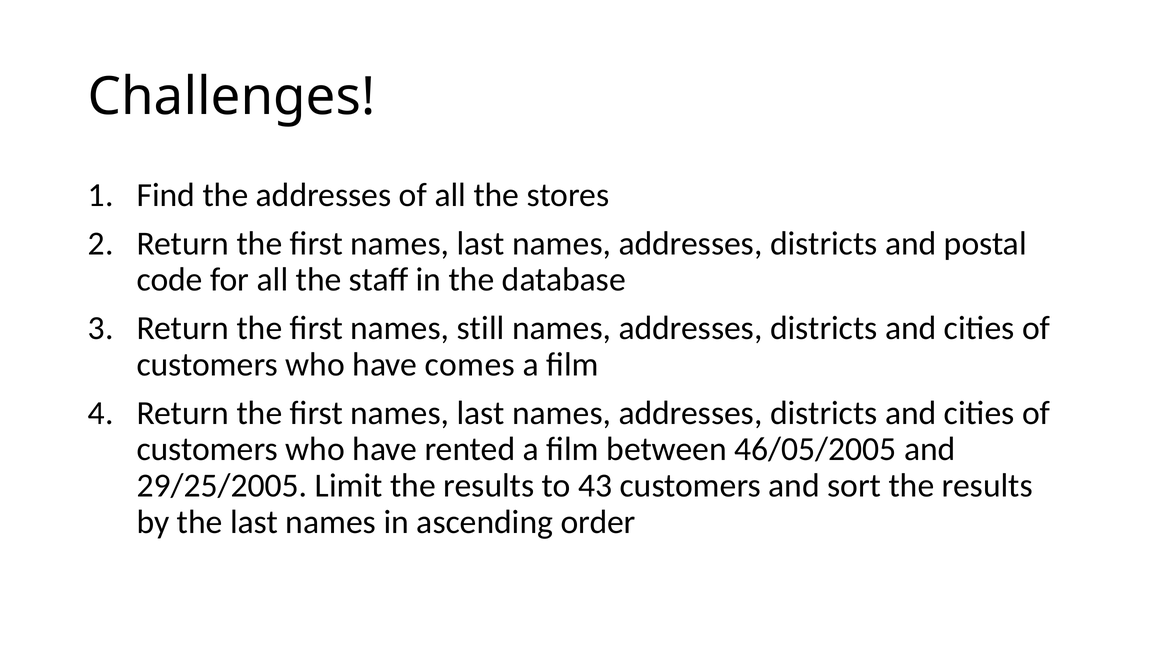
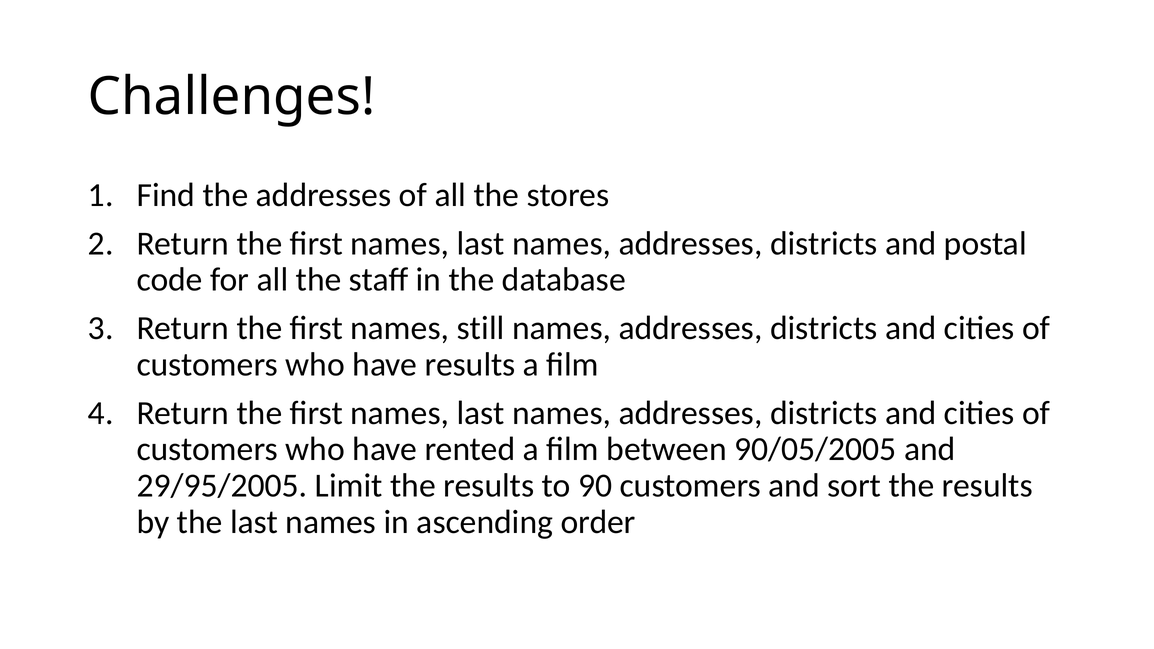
have comes: comes -> results
46/05/2005: 46/05/2005 -> 90/05/2005
29/25/2005: 29/25/2005 -> 29/95/2005
43: 43 -> 90
